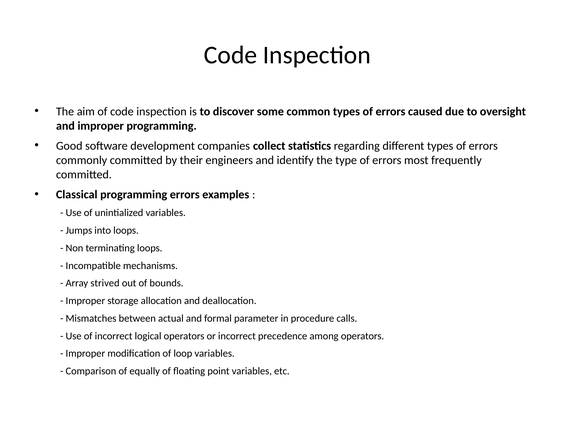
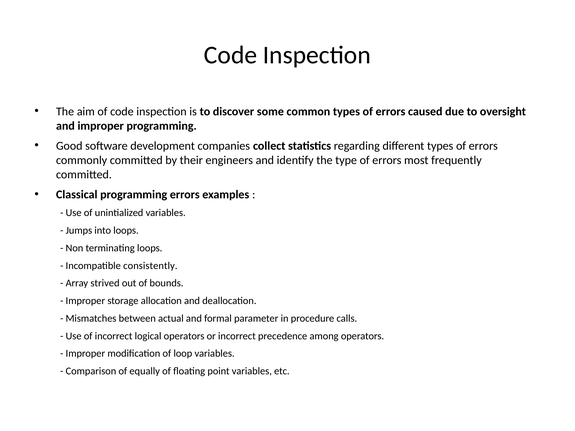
mechanisms: mechanisms -> consistently
